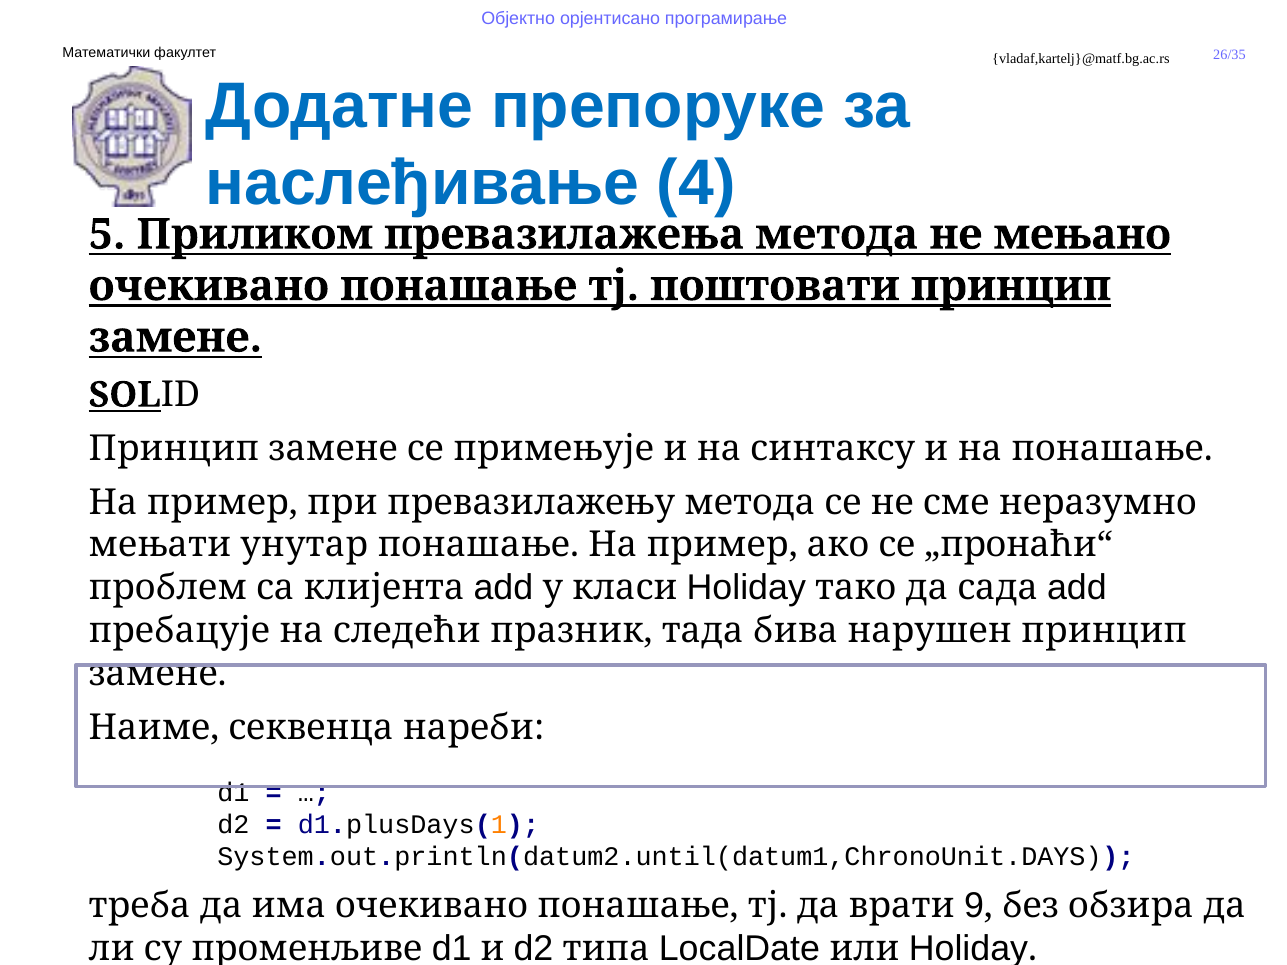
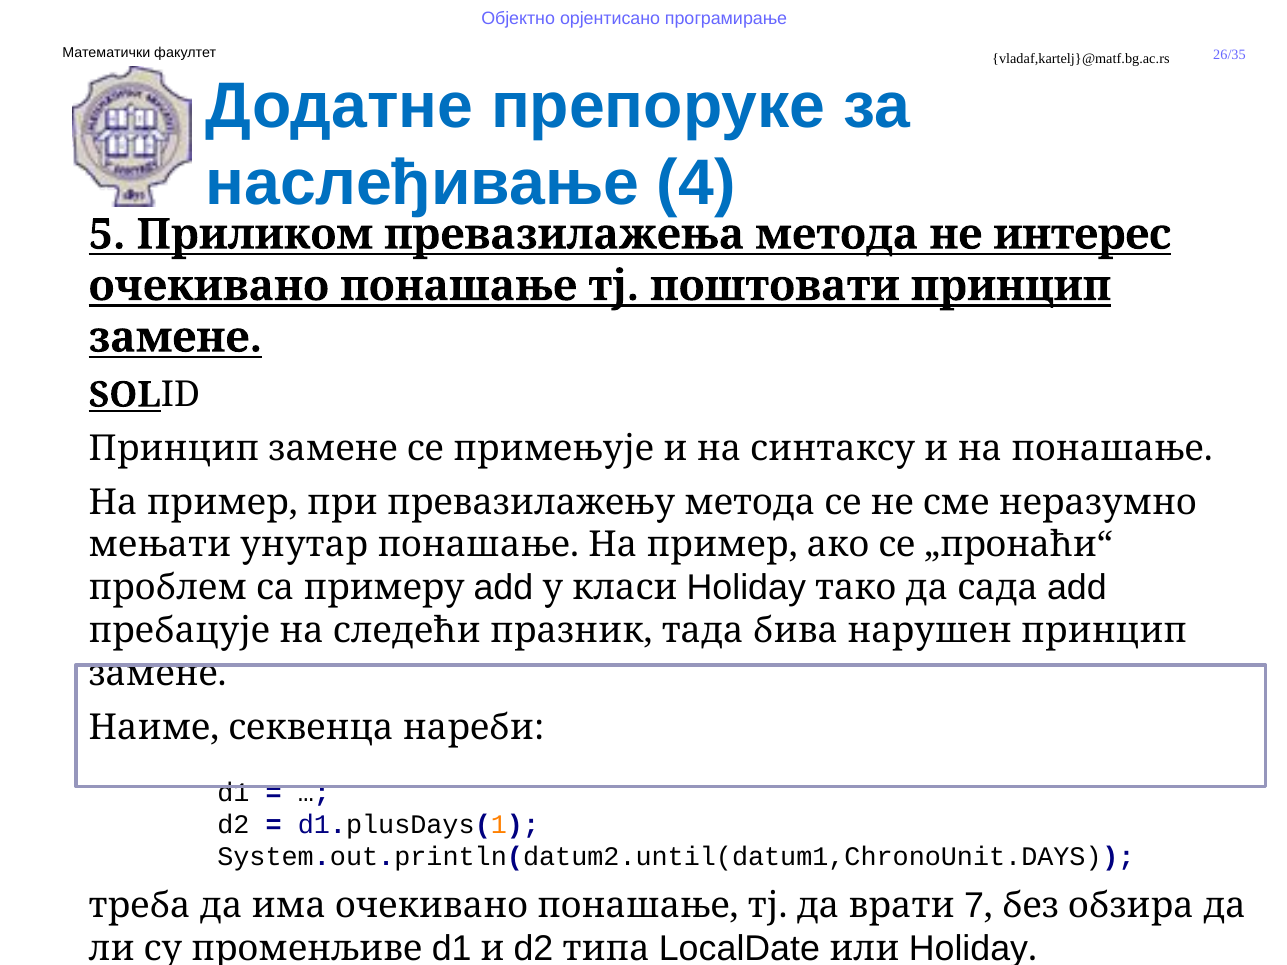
мењано: мењано -> интерес
клијента: клијента -> примеру
9: 9 -> 7
